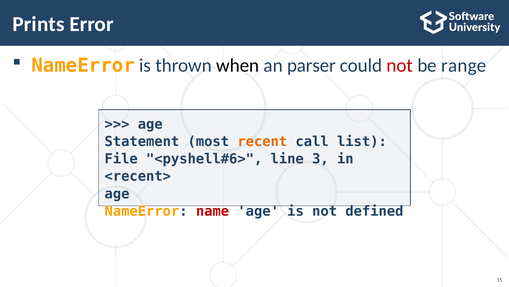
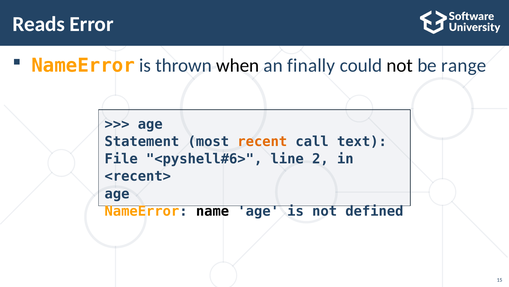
Prints: Prints -> Reads
parser: parser -> finally
not at (400, 65) colour: red -> black
list: list -> text
3: 3 -> 2
name colour: red -> black
